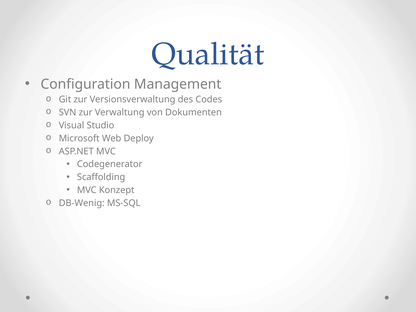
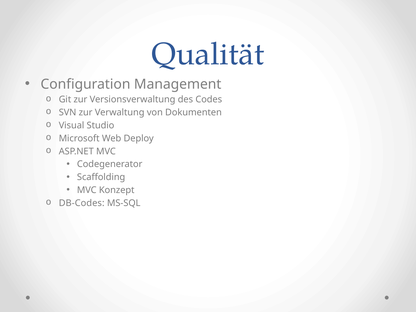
DB-Wenig: DB-Wenig -> DB-Codes
